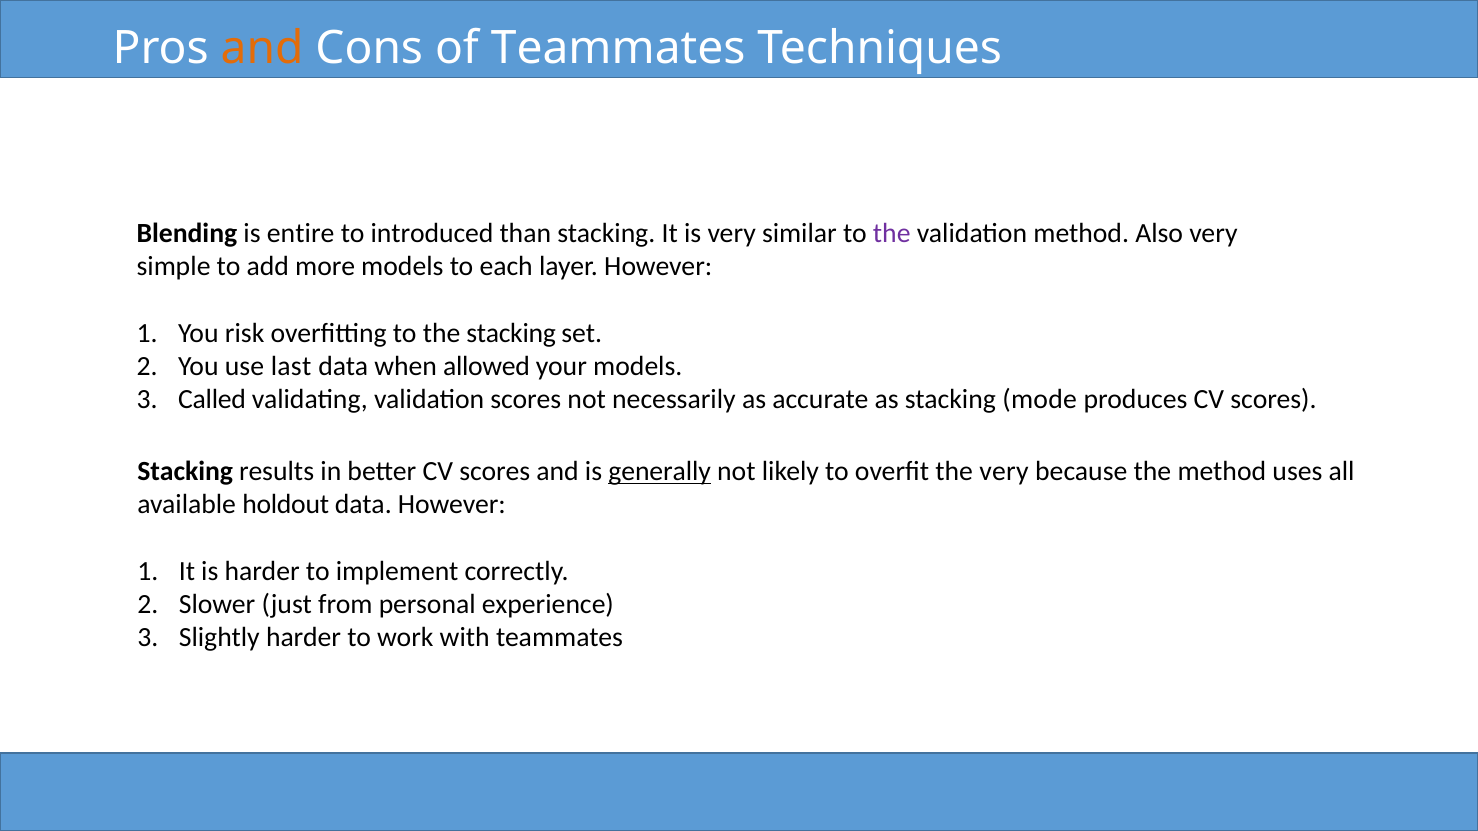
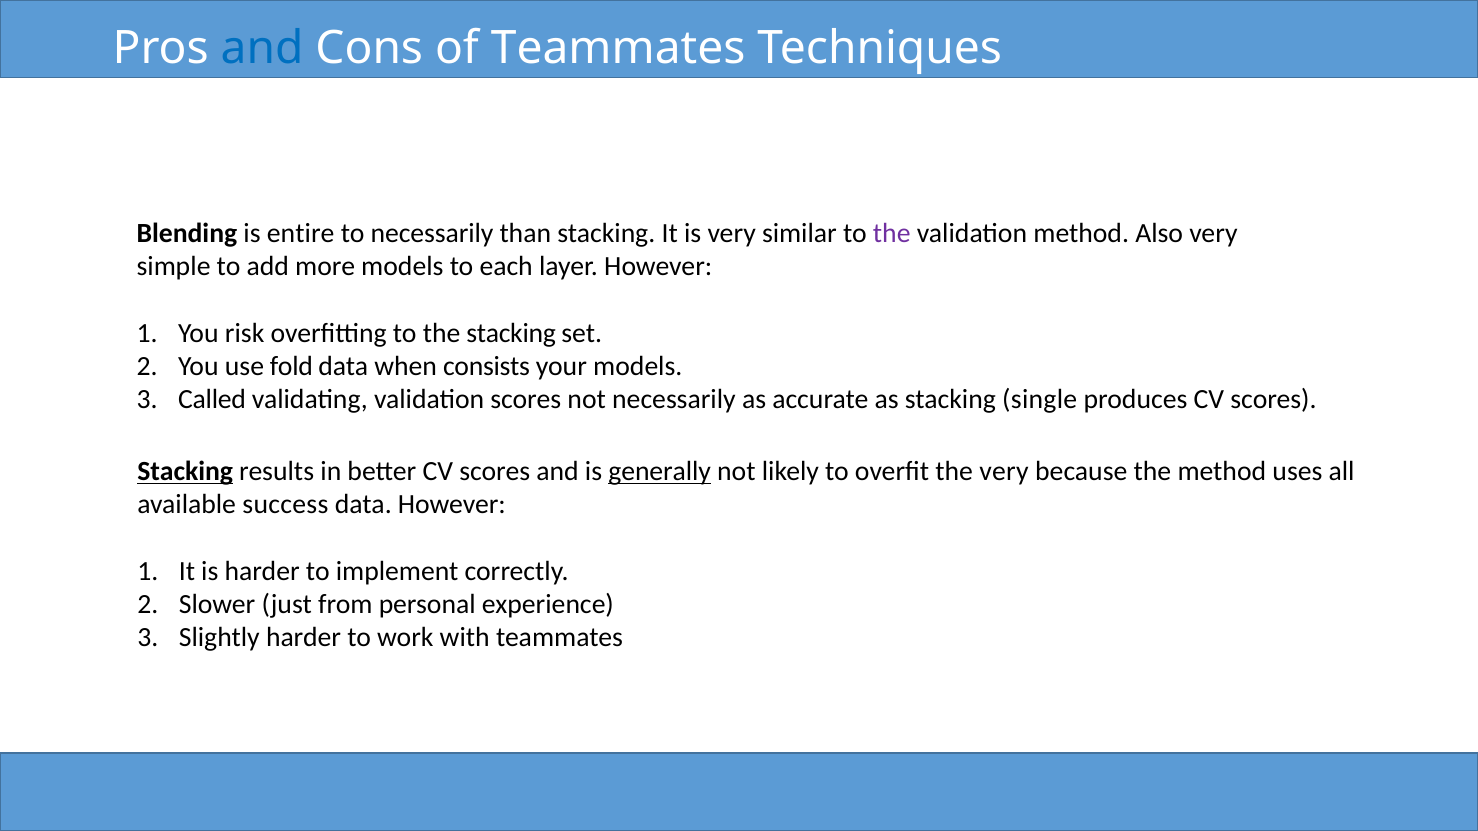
and at (262, 49) colour: orange -> blue
to introduced: introduced -> necessarily
last: last -> fold
allowed: allowed -> consists
mode: mode -> single
Stacking at (185, 472) underline: none -> present
holdout: holdout -> success
